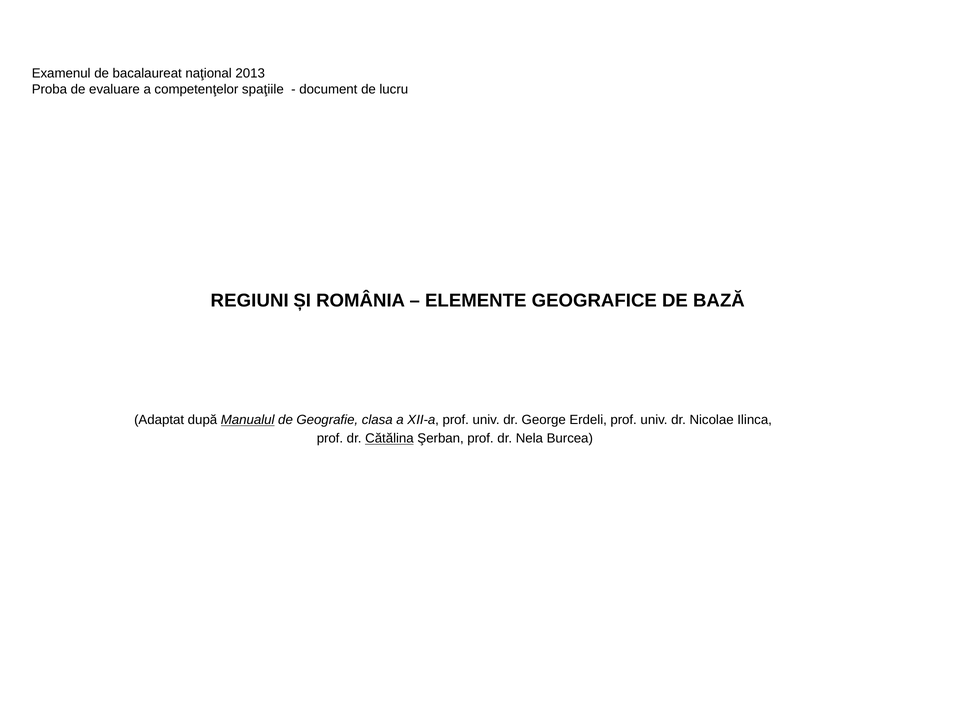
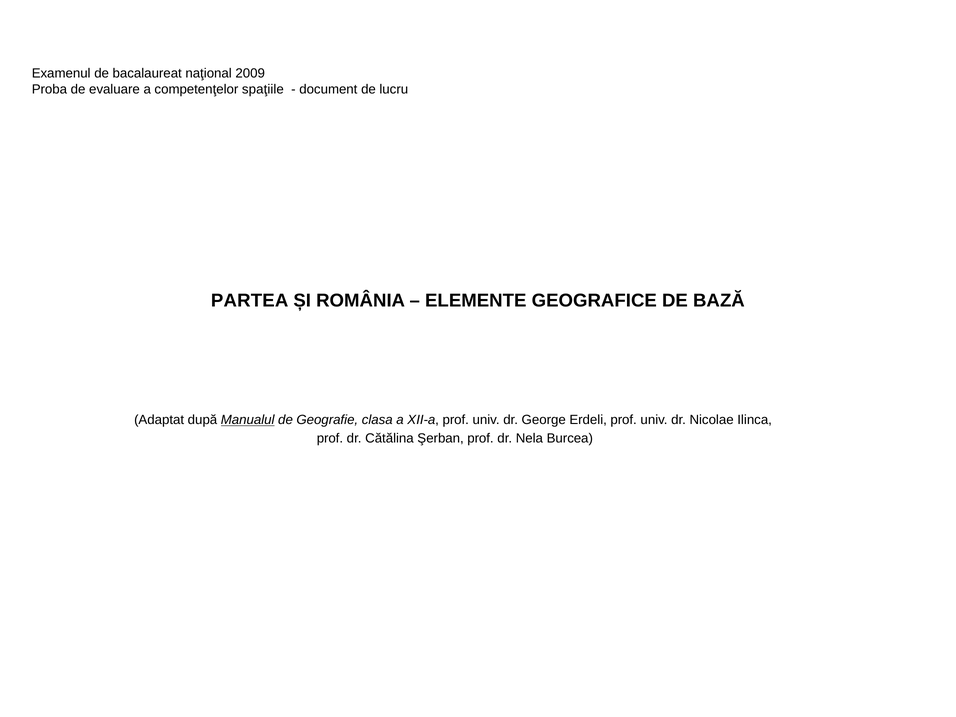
2013: 2013 -> 2009
REGIUNI: REGIUNI -> PARTEA
Cătălina underline: present -> none
